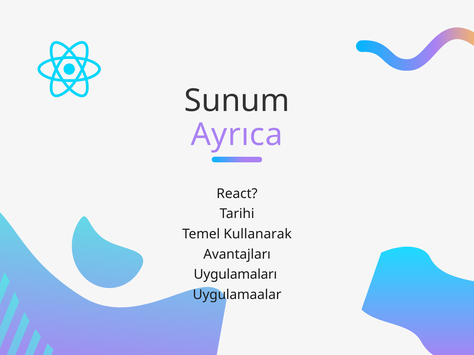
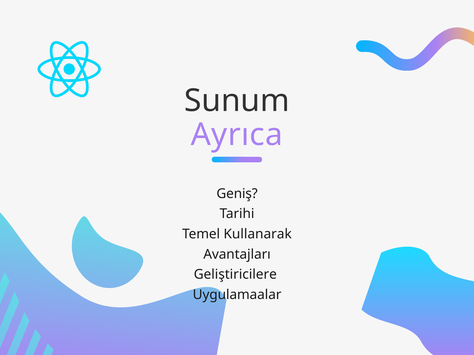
React: React -> Geniş
Uygulamaları: Uygulamaları -> Geliştiricilere
